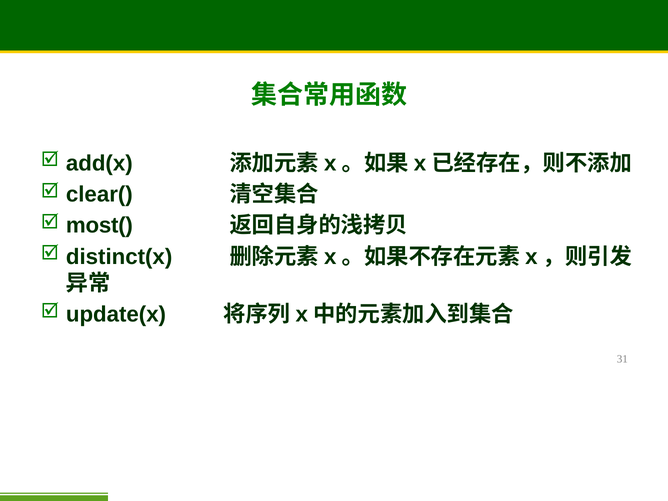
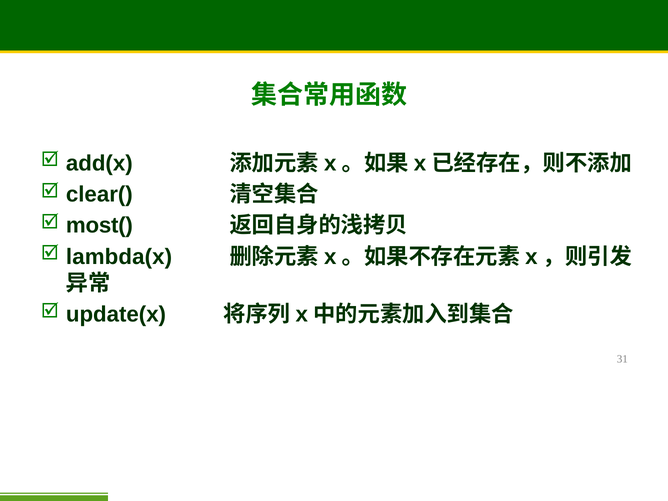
distinct(x: distinct(x -> lambda(x
